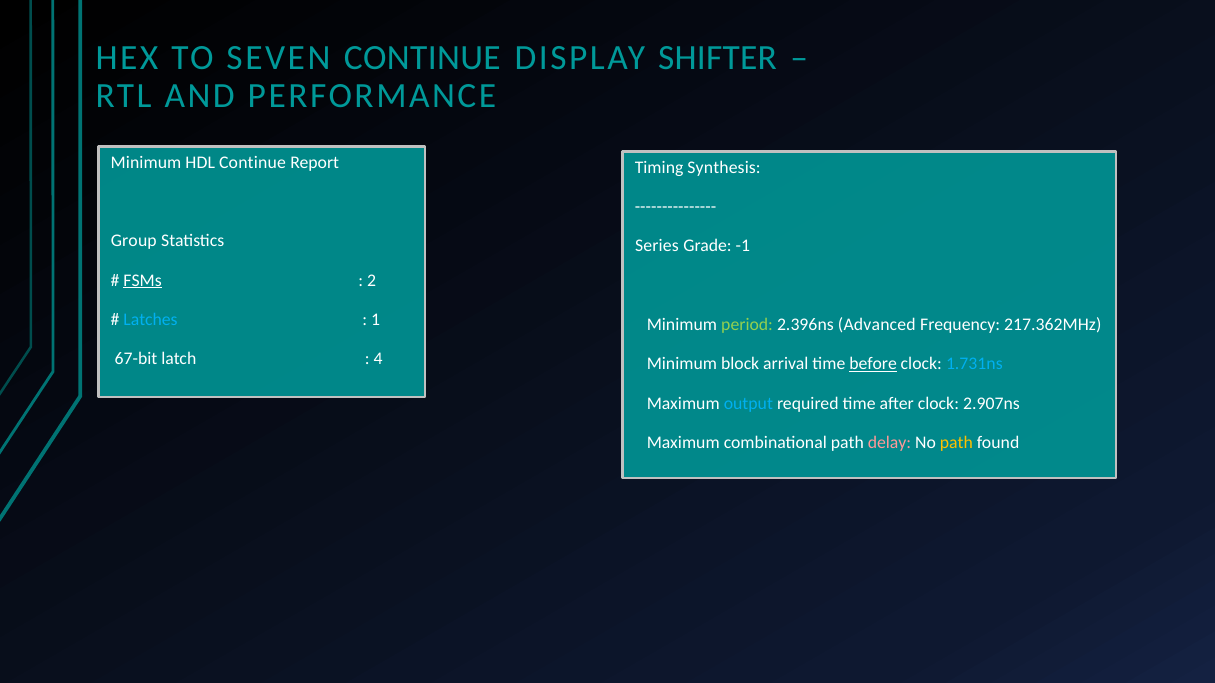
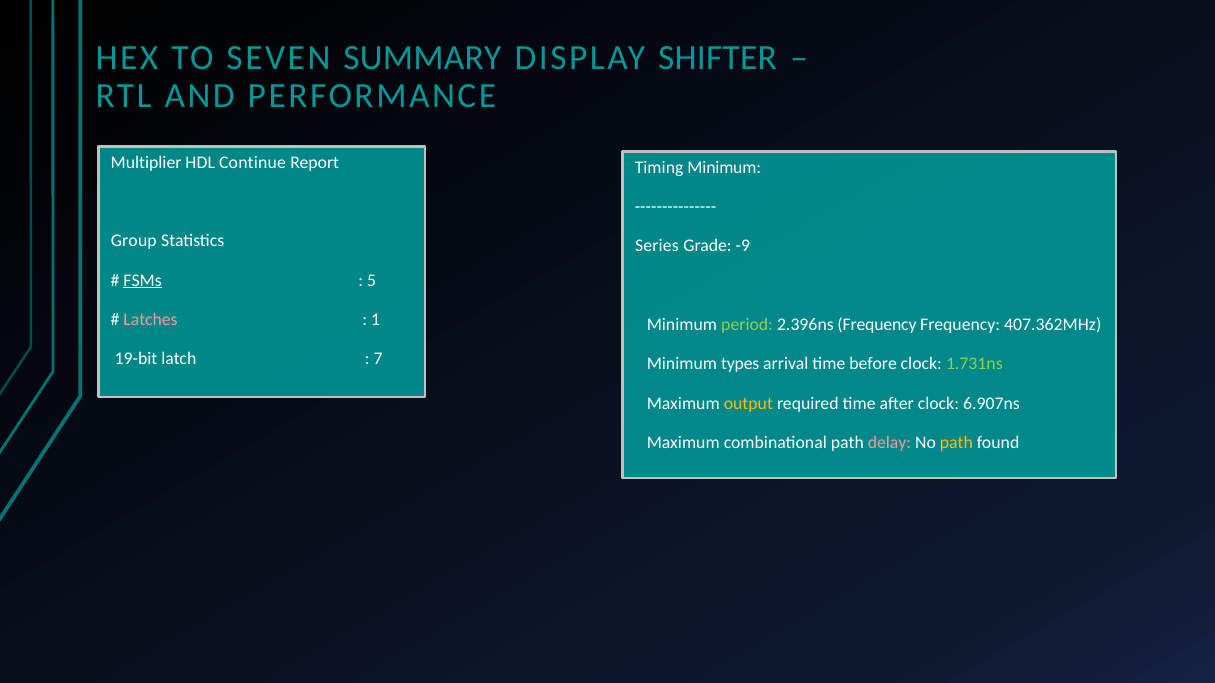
SEVEN CONTINUE: CONTINUE -> SUMMARY
Minimum at (146, 162): Minimum -> Multiplier
Timing Synthesis: Synthesis -> Minimum
-1: -1 -> -9
2: 2 -> 5
Latches colour: light blue -> pink
2.396ns Advanced: Advanced -> Frequency
217.362MHz: 217.362MHz -> 407.362MHz
67-bit: 67-bit -> 19-bit
4: 4 -> 7
block: block -> types
before underline: present -> none
1.731ns colour: light blue -> light green
output colour: light blue -> yellow
2.907ns: 2.907ns -> 6.907ns
